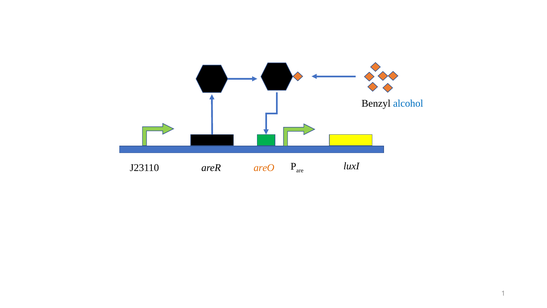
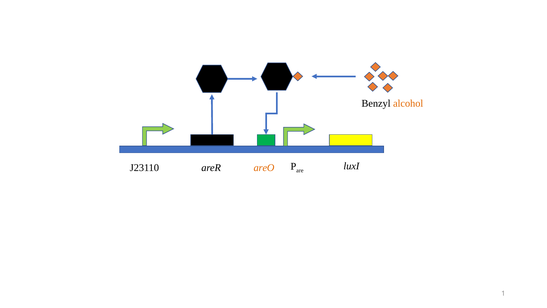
alcohol colour: blue -> orange
